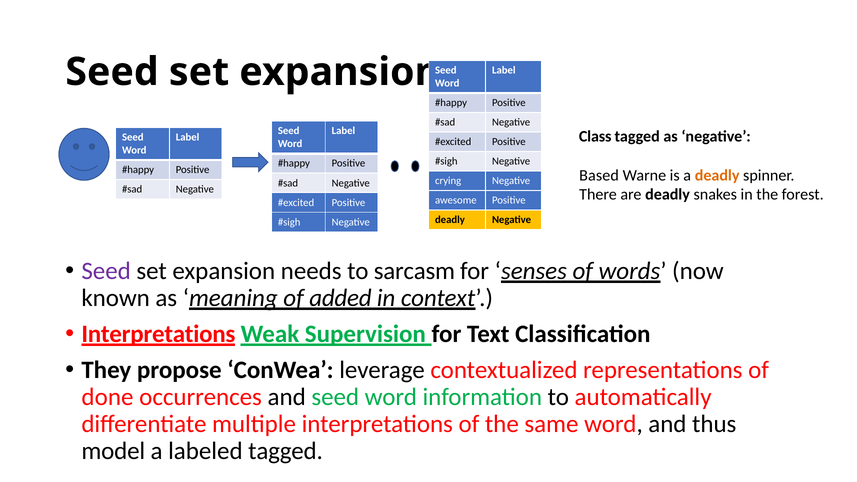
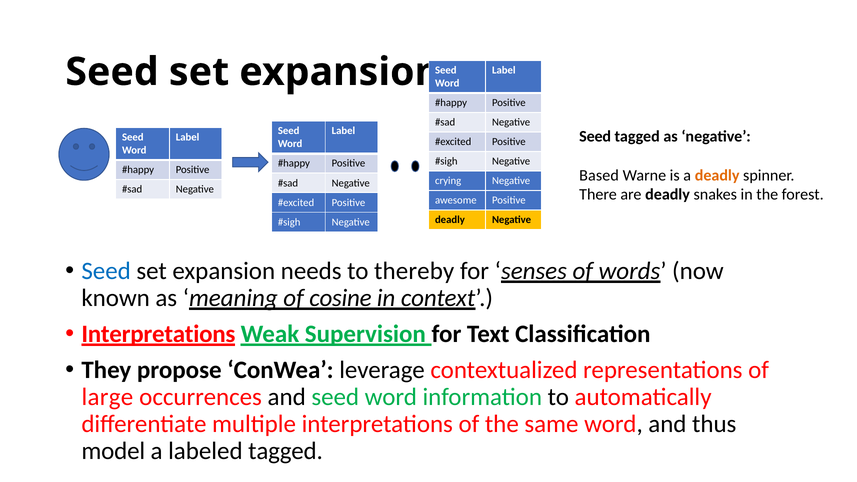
Class at (595, 137): Class -> Seed
Seed at (106, 271) colour: purple -> blue
sarcasm: sarcasm -> thereby
added: added -> cosine
done: done -> large
